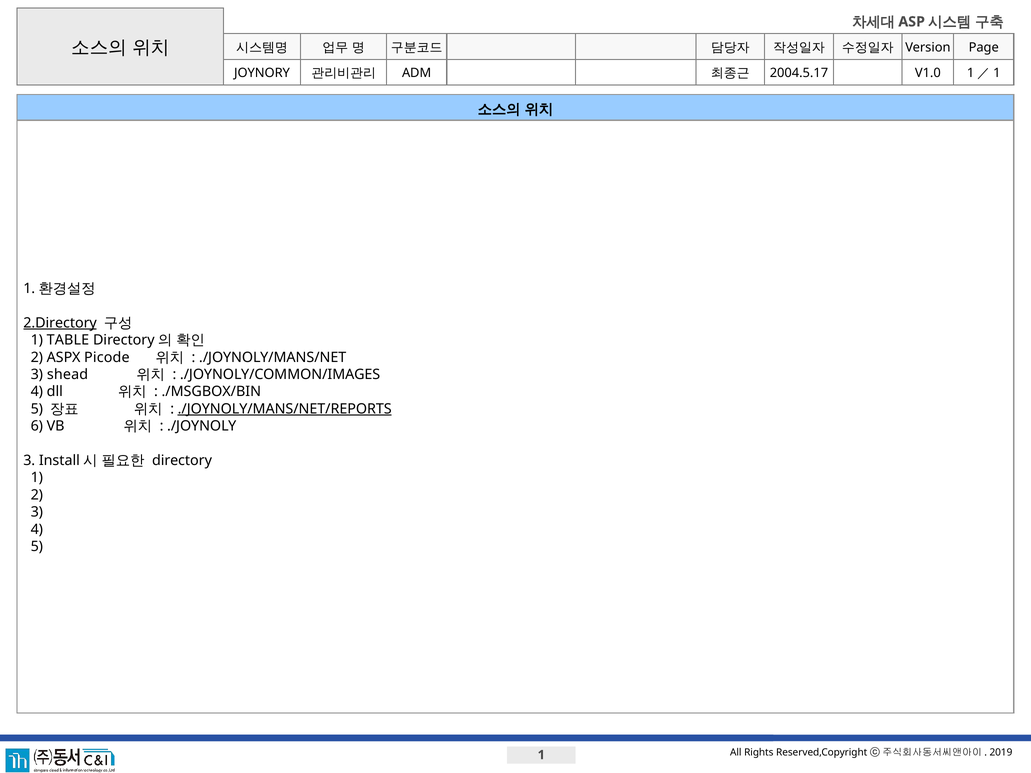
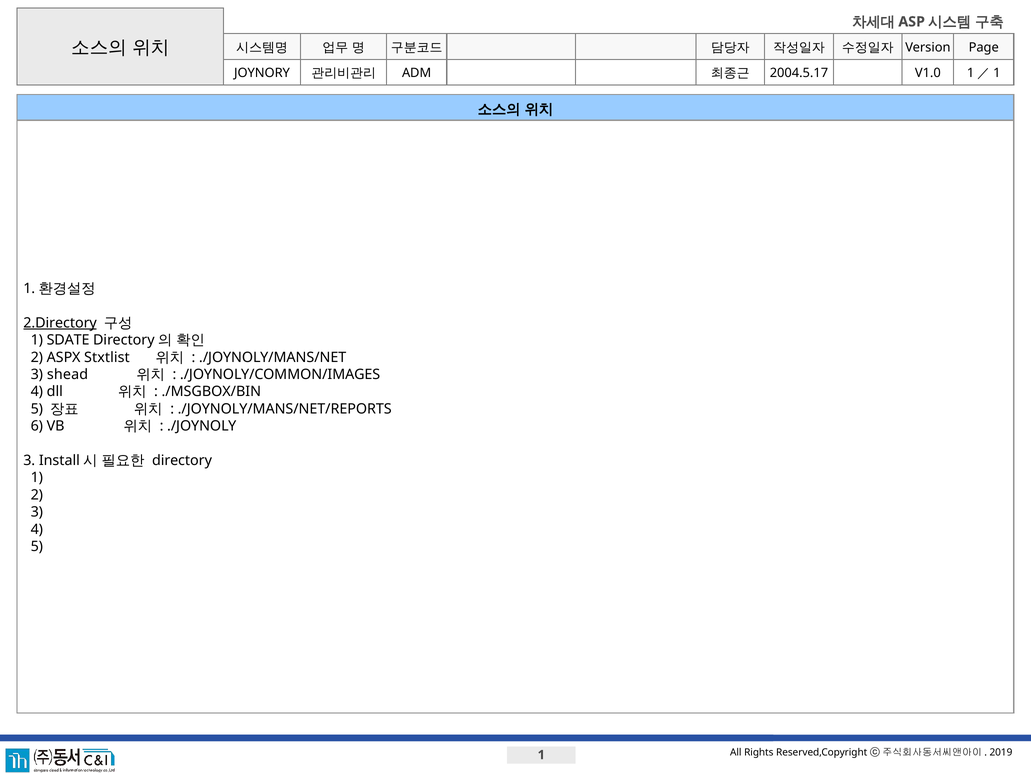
TABLE: TABLE -> SDATE
Picode: Picode -> Stxtlist
./JOYNOLY/MANS/NET/REPORTS underline: present -> none
